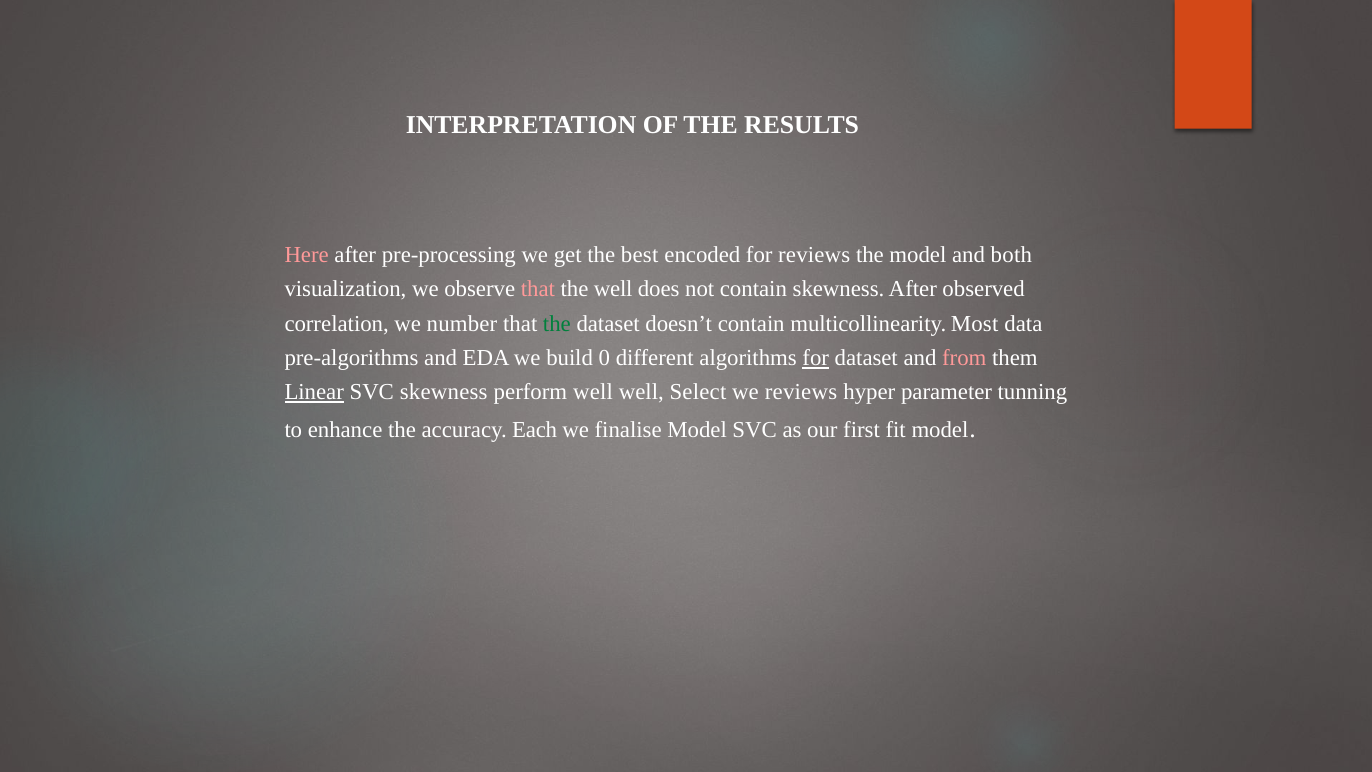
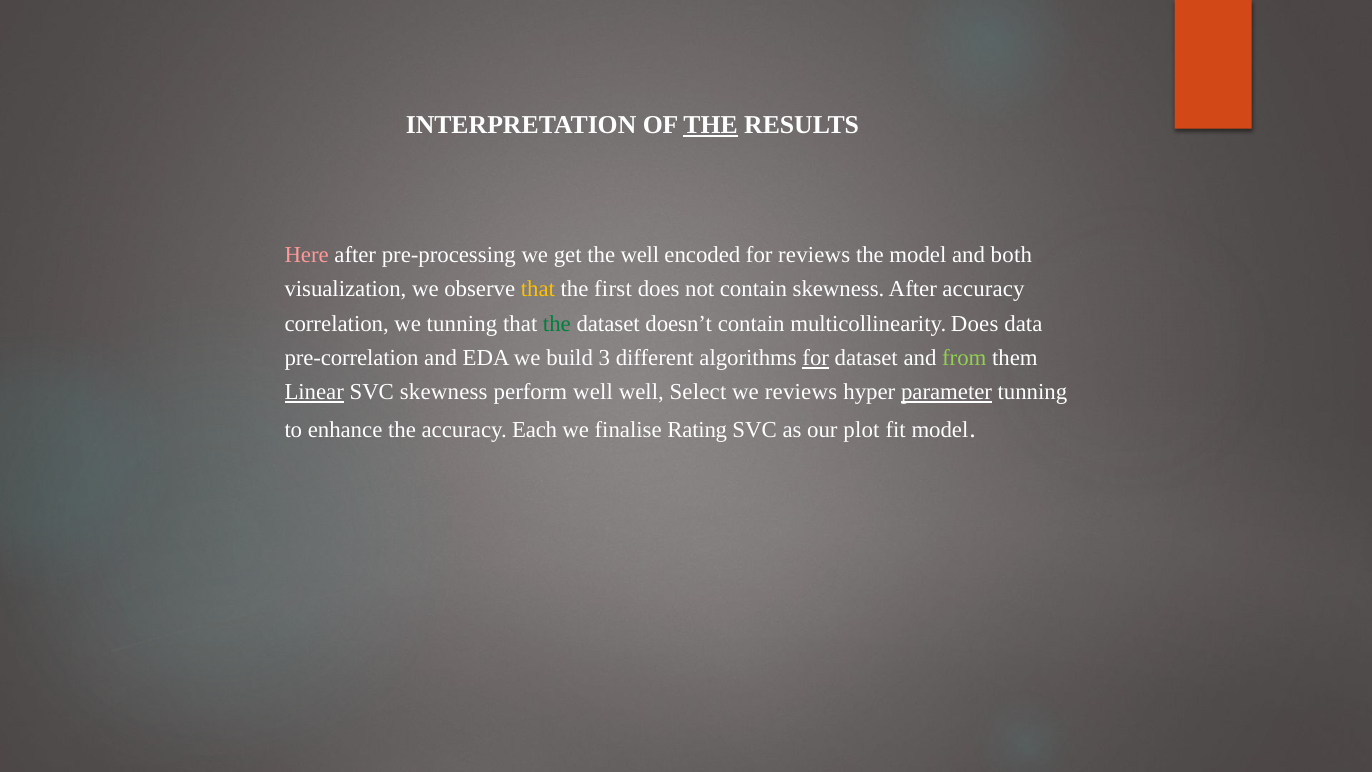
THE at (711, 125) underline: none -> present
the best: best -> well
that at (538, 289) colour: pink -> yellow
the well: well -> first
After observed: observed -> accuracy
we number: number -> tunning
multicollinearity Most: Most -> Does
pre-algorithms: pre-algorithms -> pre-correlation
0: 0 -> 3
from colour: pink -> light green
parameter underline: none -> present
finalise Model: Model -> Rating
first: first -> plot
